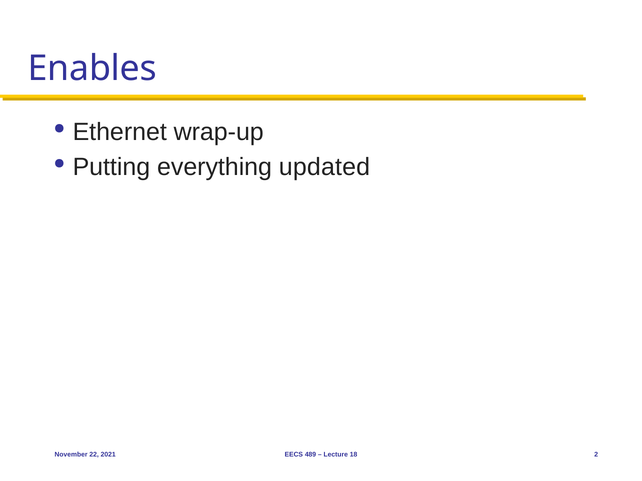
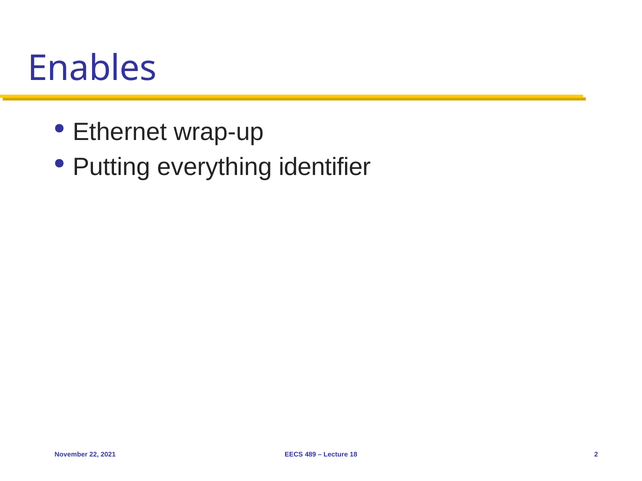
updated: updated -> identifier
